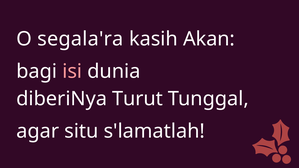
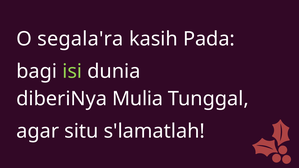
Akan: Akan -> Pada
isi colour: pink -> light green
Turut: Turut -> Mulia
